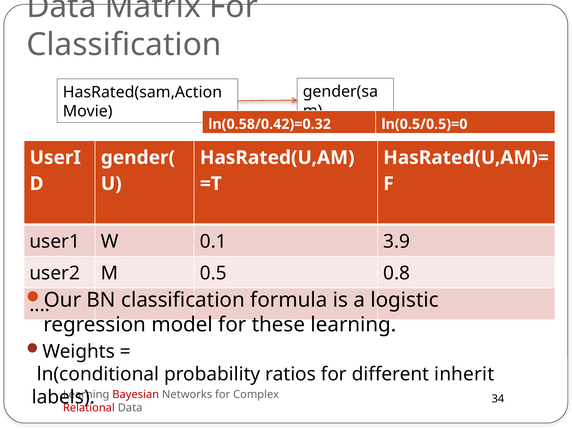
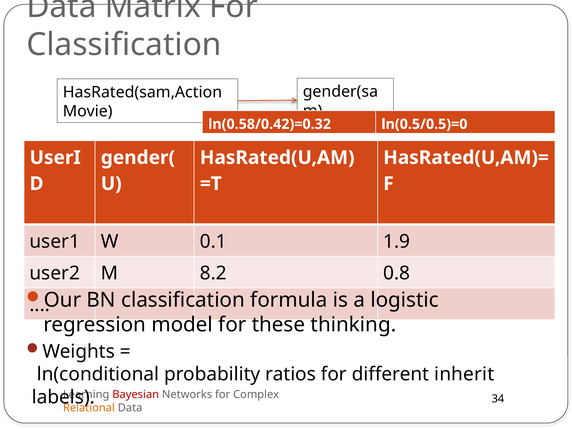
3.9: 3.9 -> 1.9
0.5: 0.5 -> 8.2
these learning: learning -> thinking
Relational colour: red -> orange
